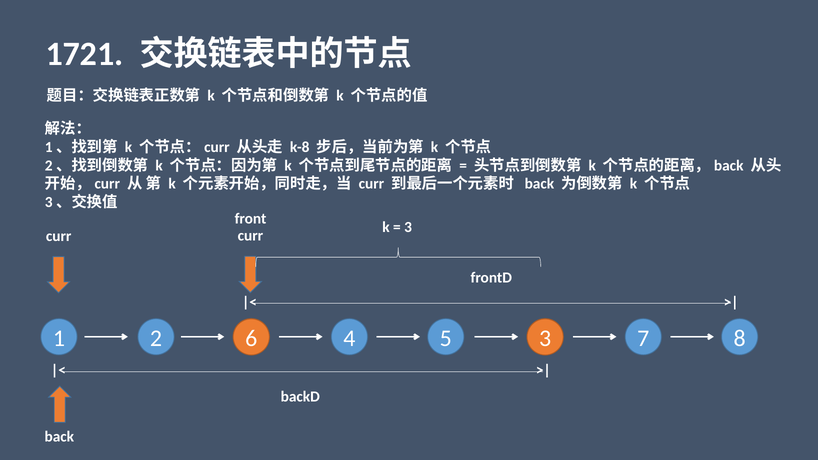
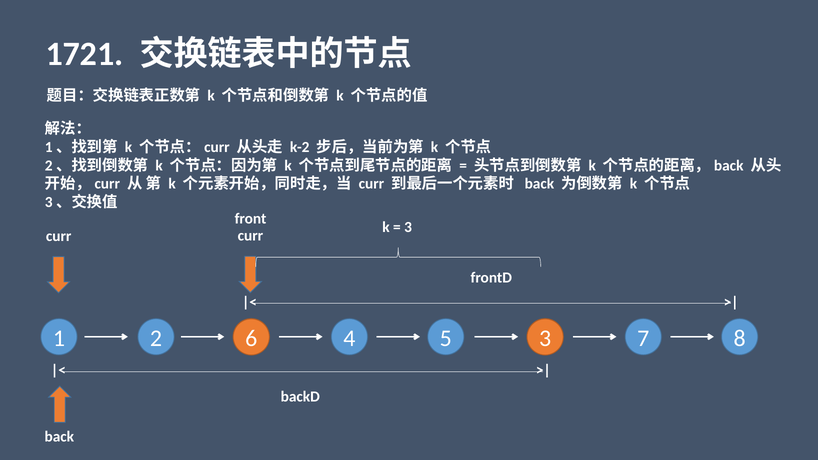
k-8: k-8 -> k-2
